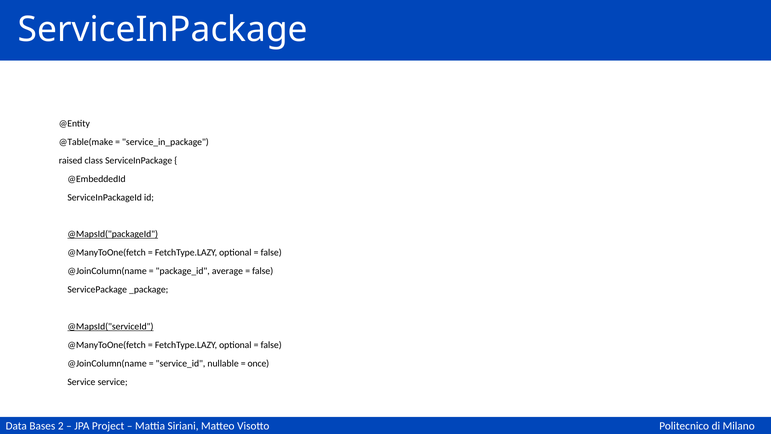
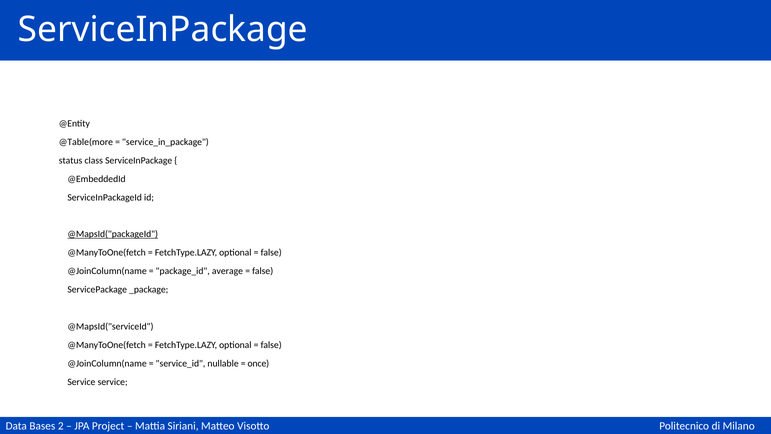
@Table(make: @Table(make -> @Table(more
raised: raised -> status
@MapsId("serviceId underline: present -> none
